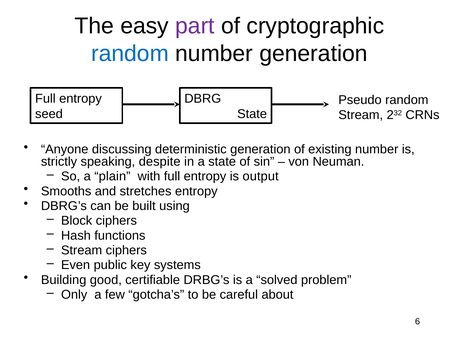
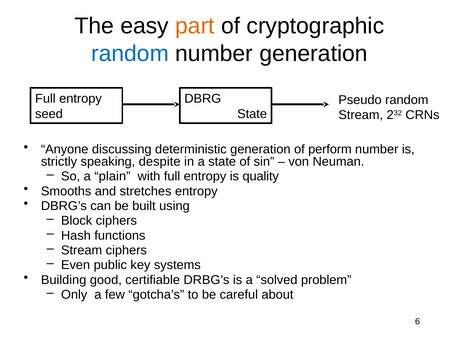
part colour: purple -> orange
existing: existing -> perform
output: output -> quality
